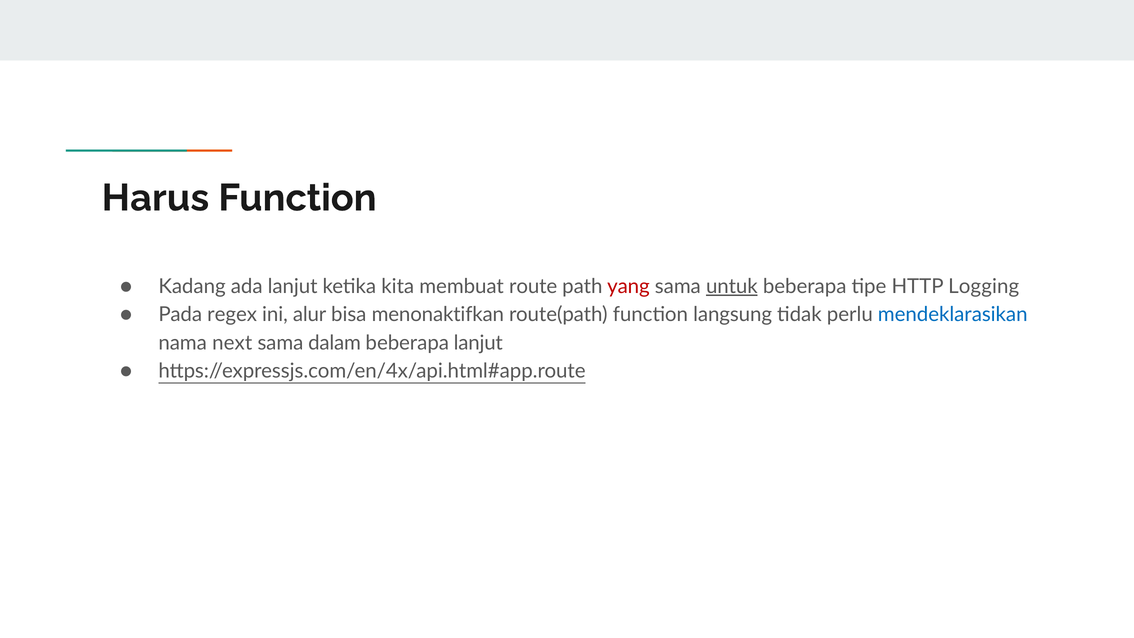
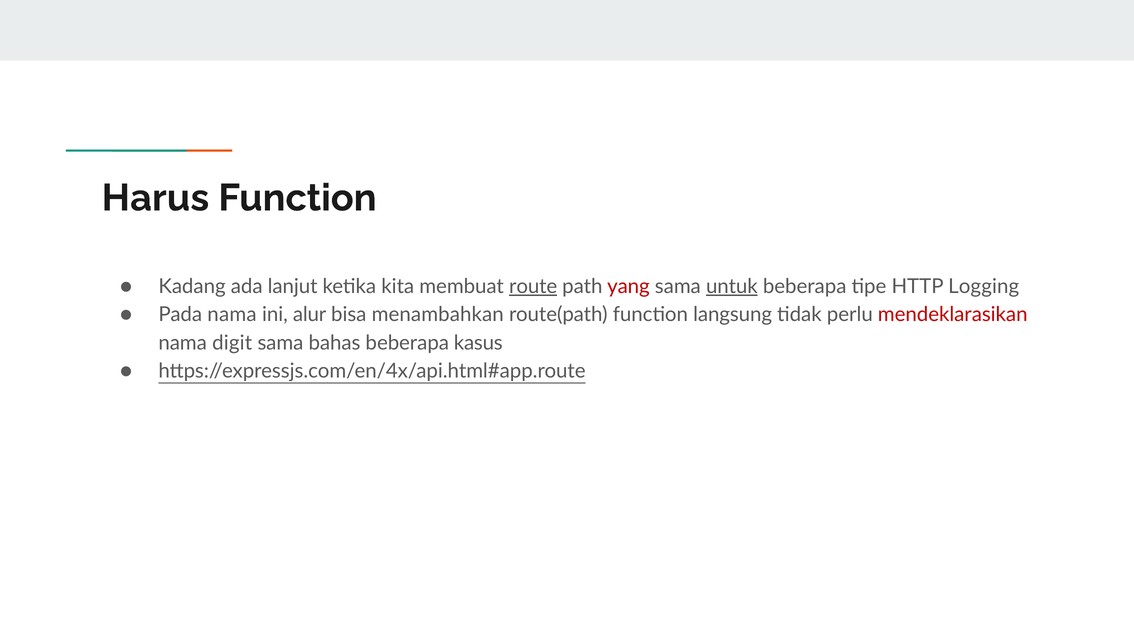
route underline: none -> present
Pada regex: regex -> nama
menonaktifkan: menonaktifkan -> menambahkan
mendeklarasikan colour: blue -> red
next: next -> digit
dalam: dalam -> bahas
beberapa lanjut: lanjut -> kasus
